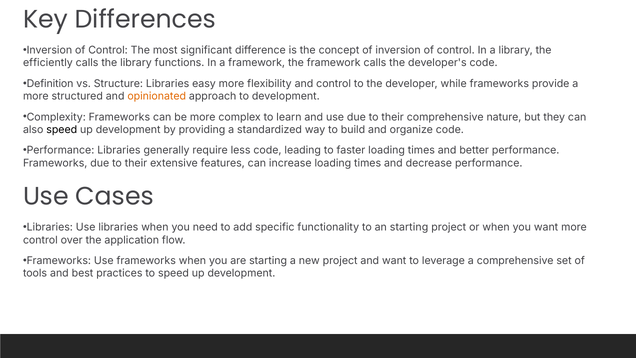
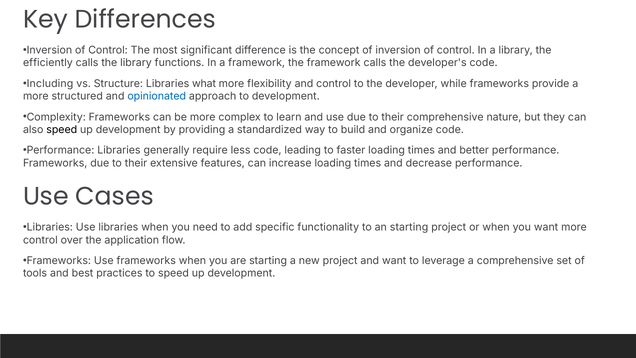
Definition: Definition -> Including
easy: easy -> what
opinionated colour: orange -> blue
